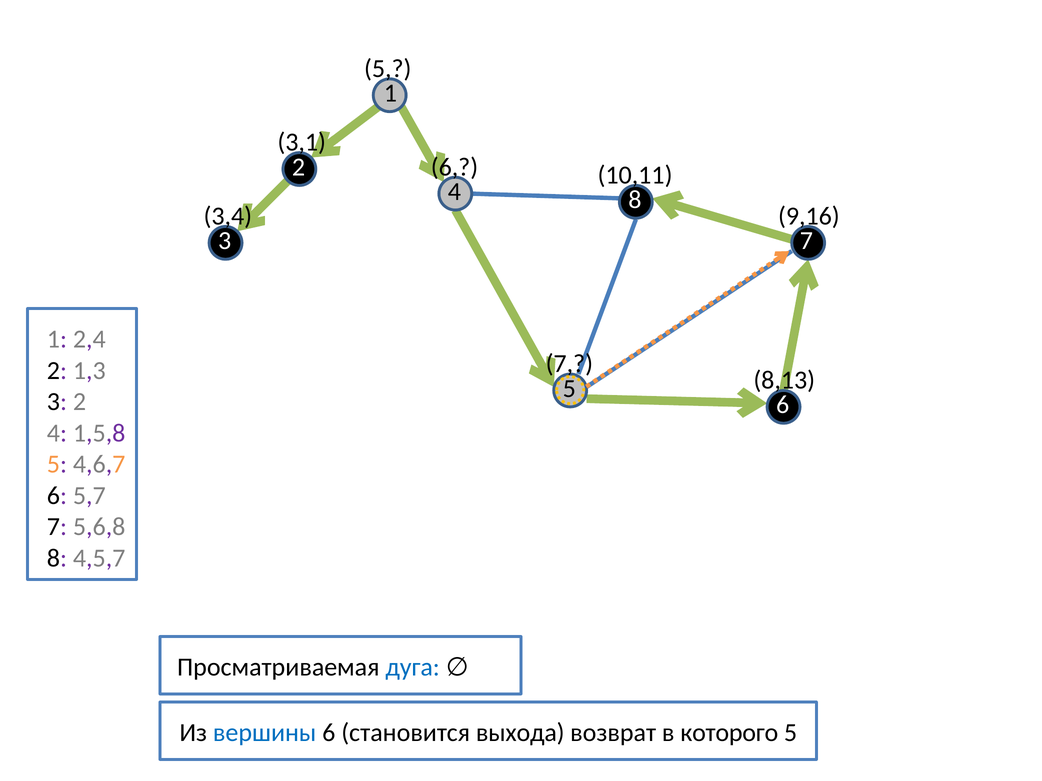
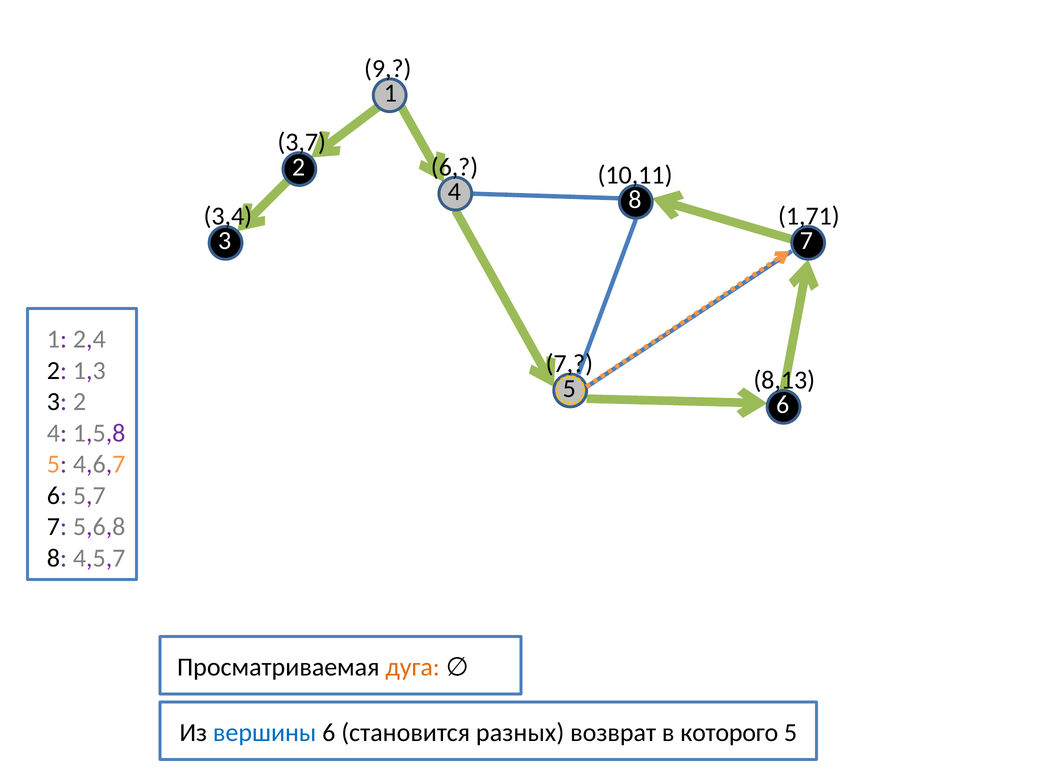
5 at (388, 69): 5 -> 9
3,1: 3,1 -> 3,7
9,16: 9,16 -> 1,71
дуга colour: blue -> orange
выхода: выхода -> разных
